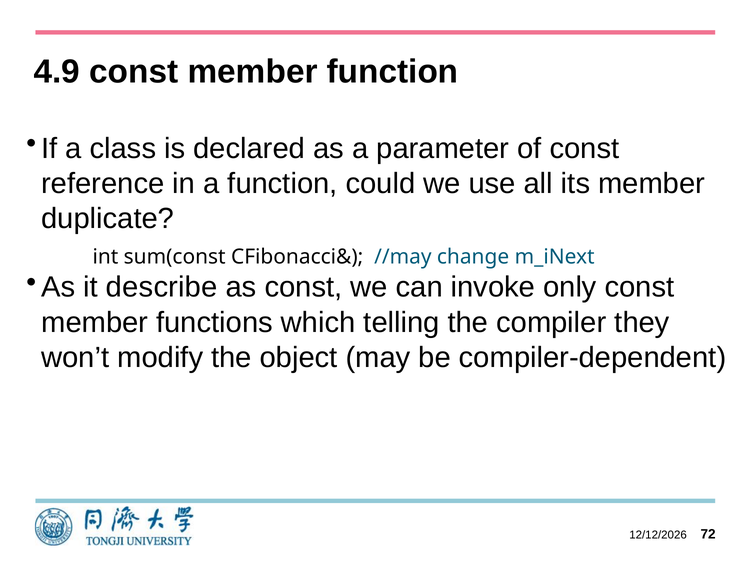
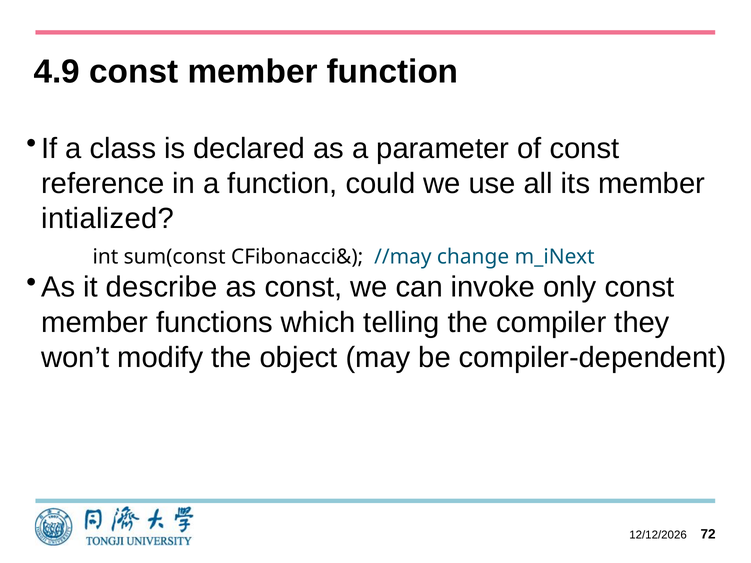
duplicate: duplicate -> intialized
